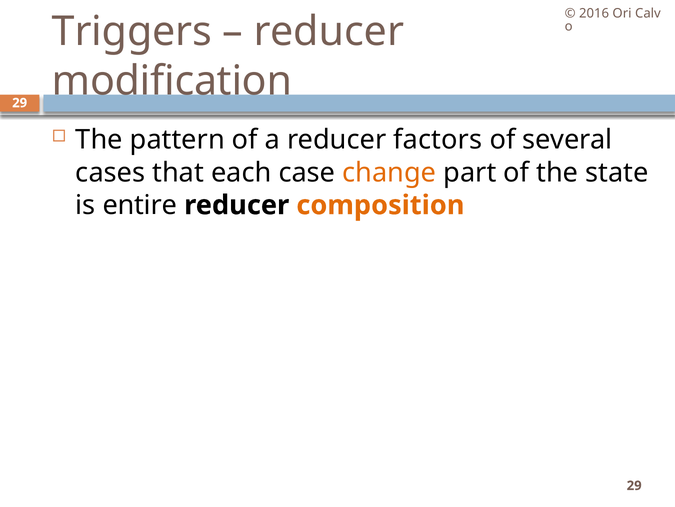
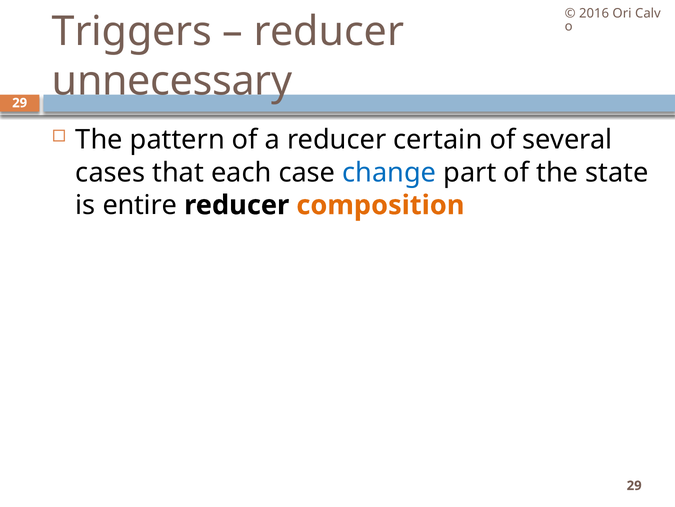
modification: modification -> unnecessary
factors: factors -> certain
change colour: orange -> blue
